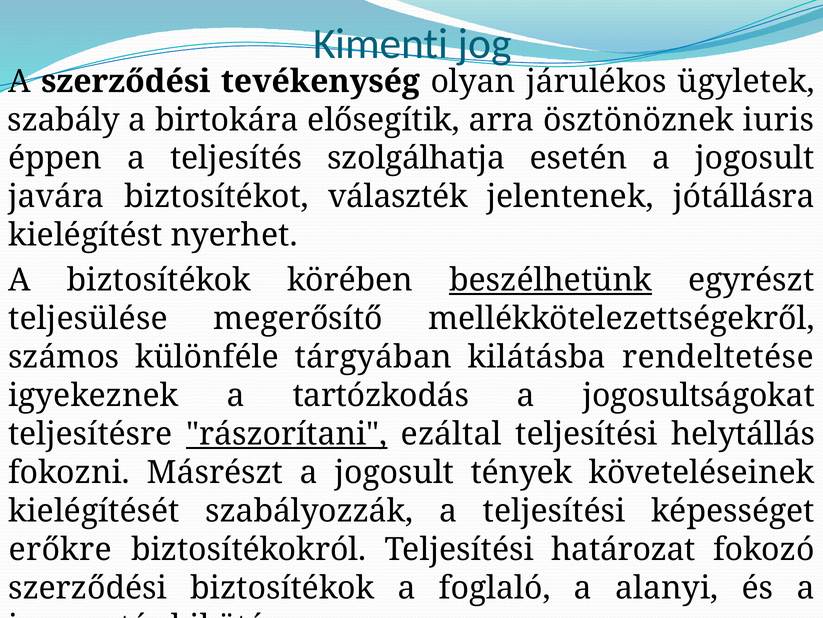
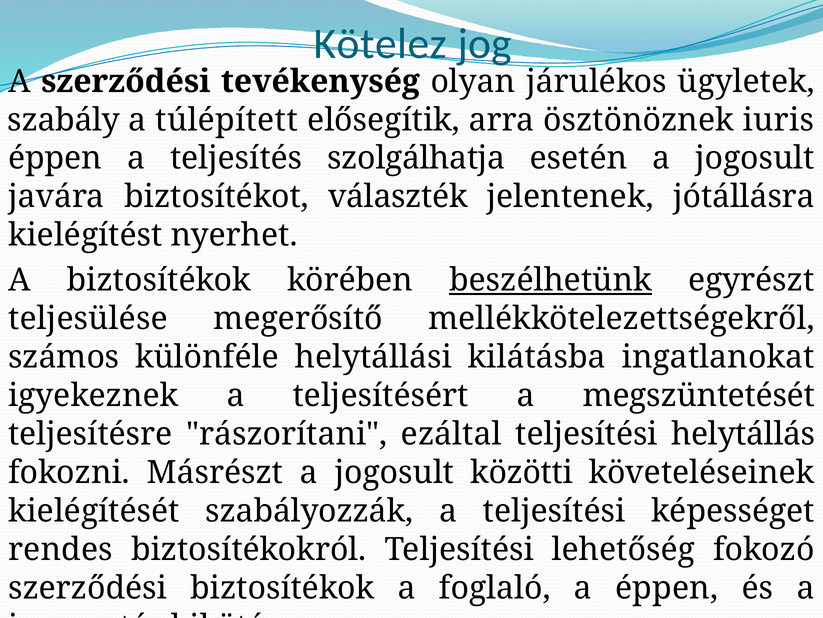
Kimenti: Kimenti -> Kötelez
birtokára: birtokára -> túlépített
tárgyában: tárgyában -> helytállási
rendeltetése: rendeltetése -> ingatlanokat
tartózkodás: tartózkodás -> teljesítésért
jogosultságokat: jogosultságokat -> megszüntetését
rászorítani underline: present -> none
tények: tények -> közötti
erőkre: erőkre -> rendes
határozat: határozat -> lehetőség
a alanyi: alanyi -> éppen
